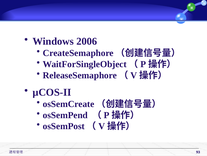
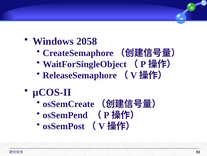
2006: 2006 -> 2058
